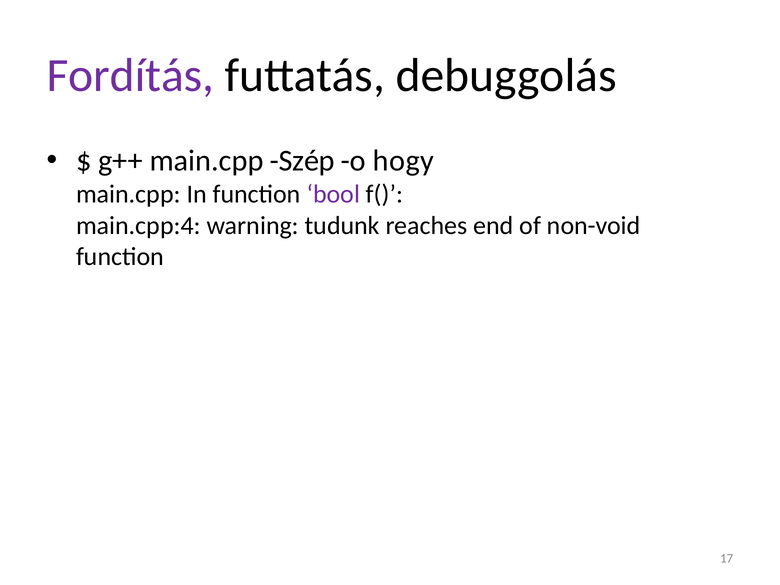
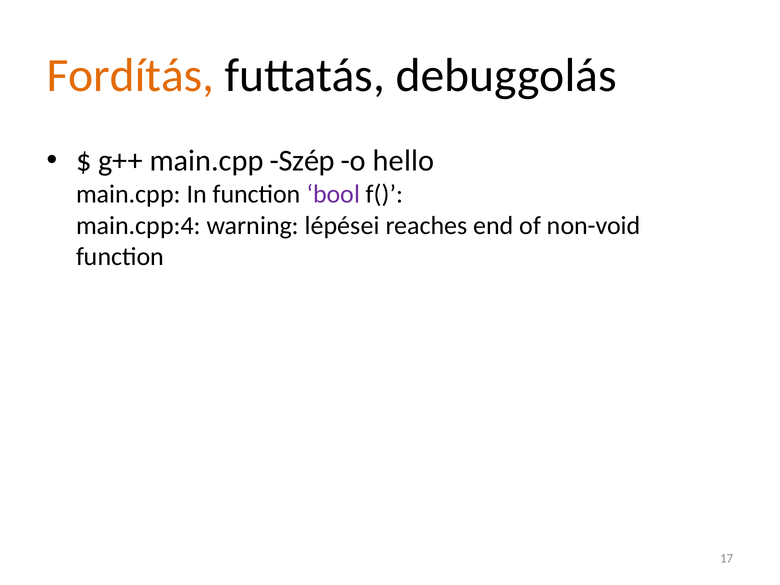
Fordítás colour: purple -> orange
hogy: hogy -> hello
tudunk: tudunk -> lépései
